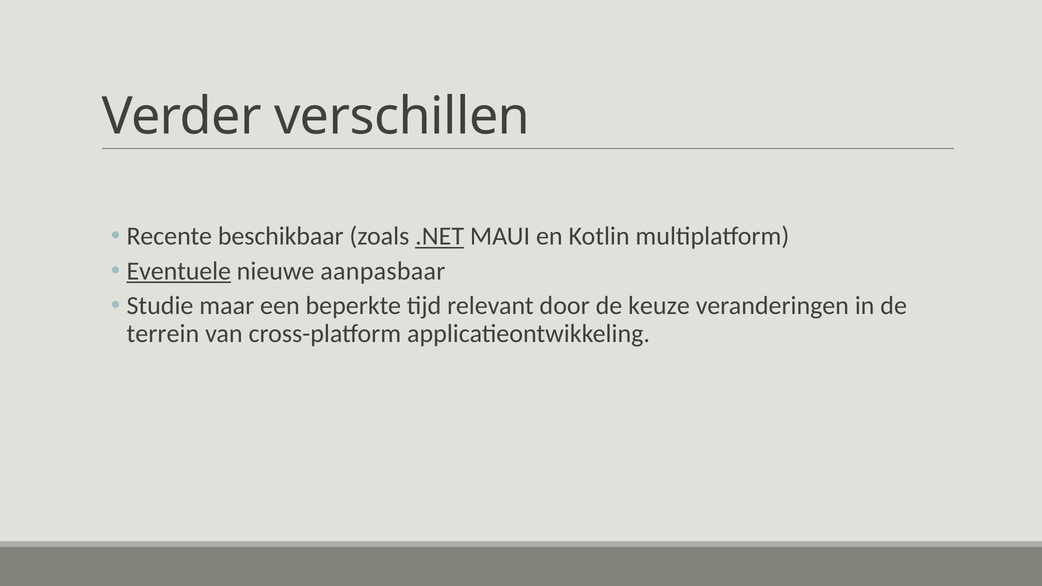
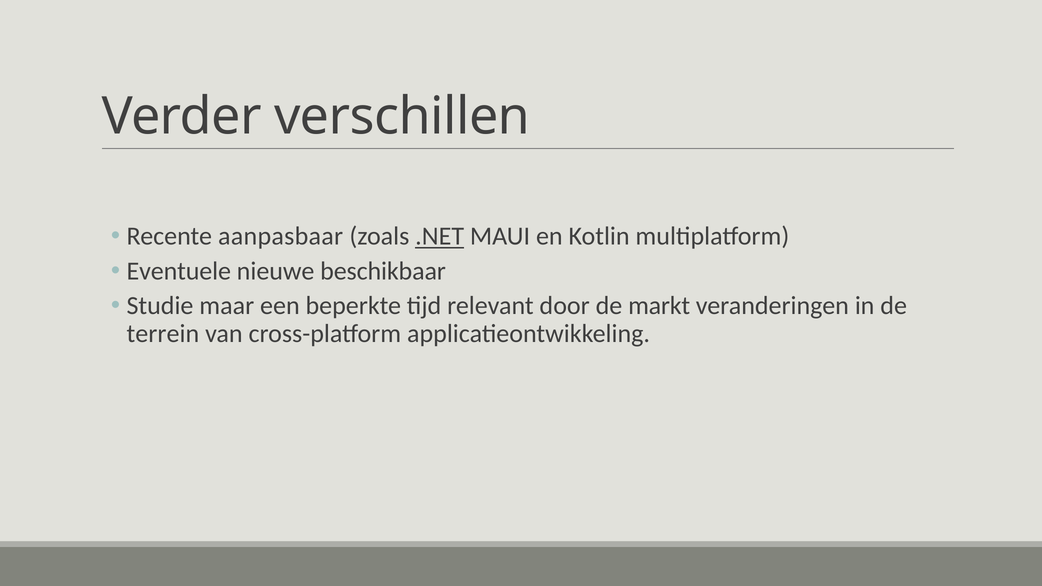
beschikbaar: beschikbaar -> aanpasbaar
Eventuele underline: present -> none
aanpasbaar: aanpasbaar -> beschikbaar
keuze: keuze -> markt
